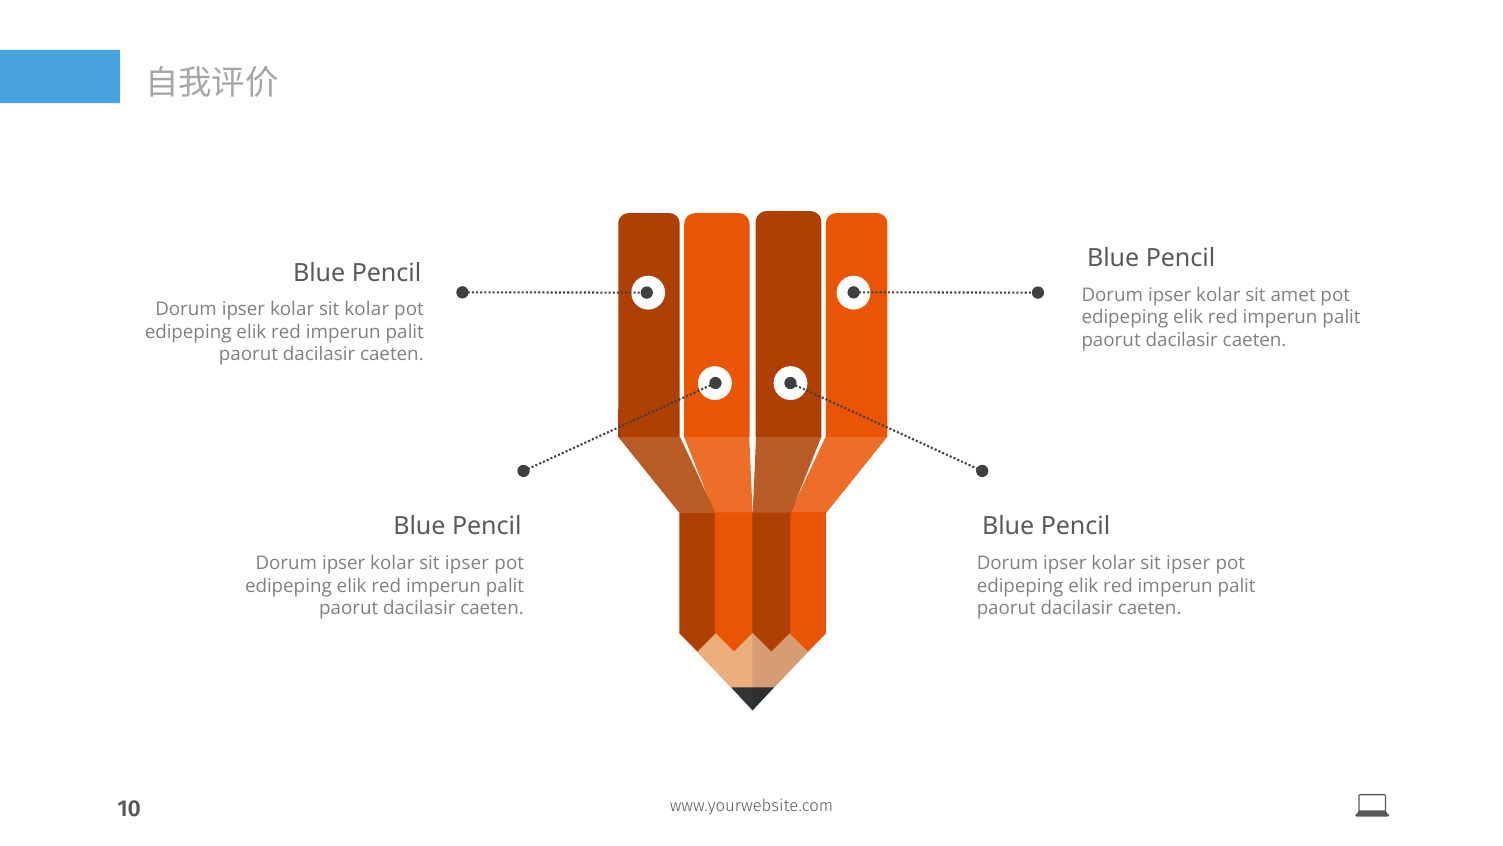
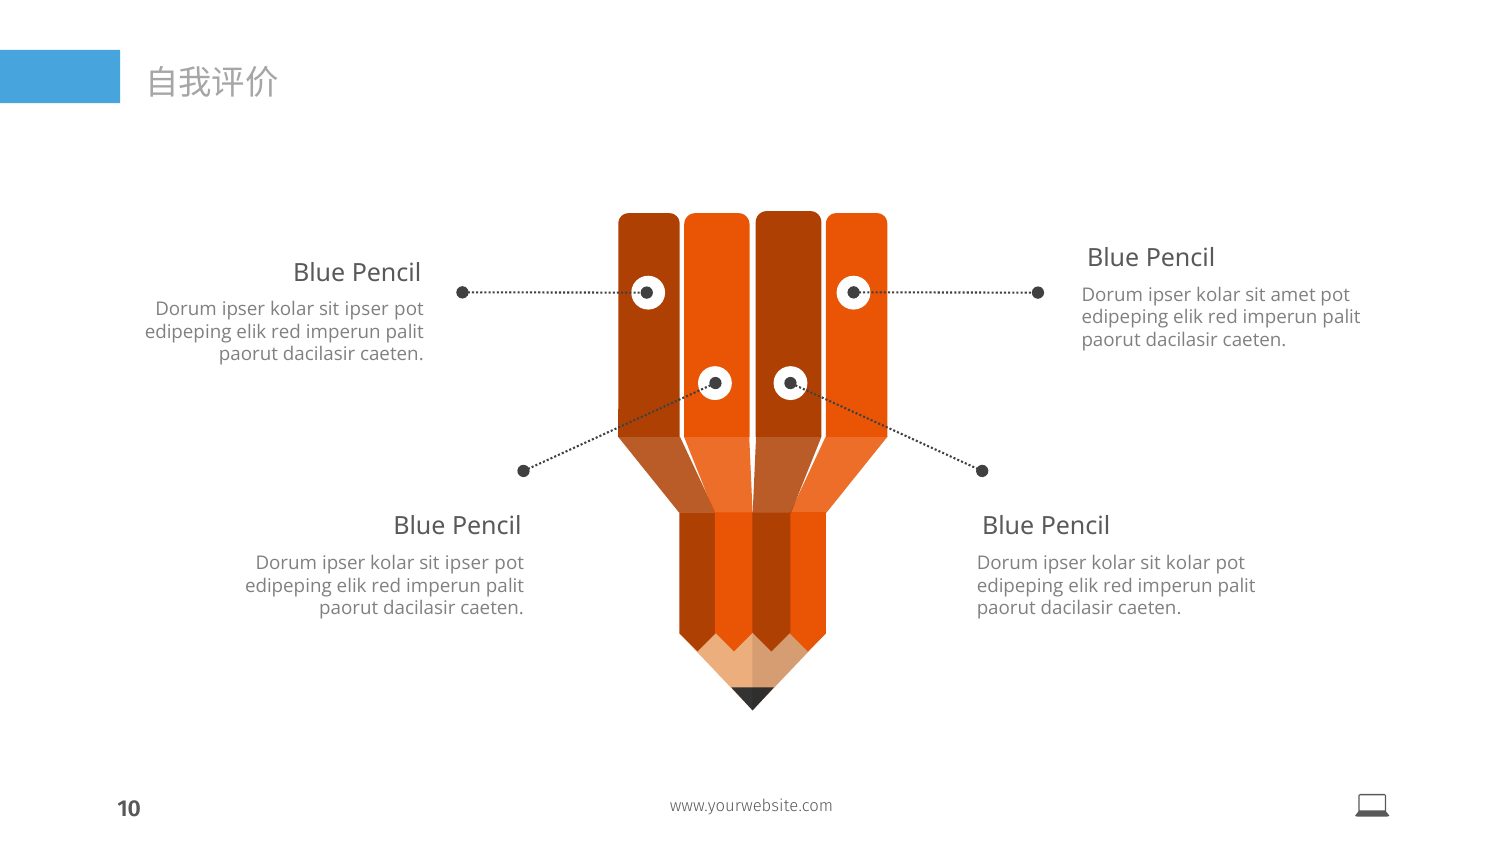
kolar at (367, 309): kolar -> ipser
ipser at (1188, 563): ipser -> kolar
